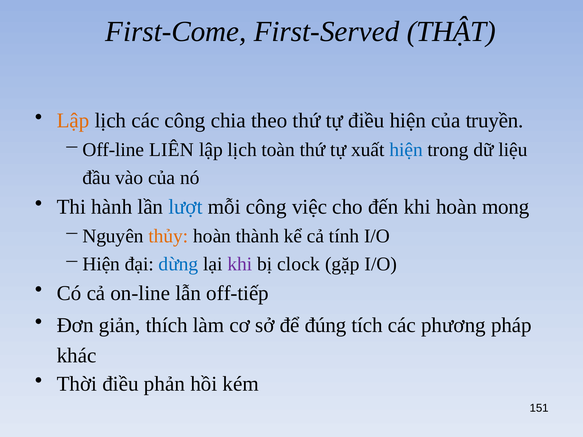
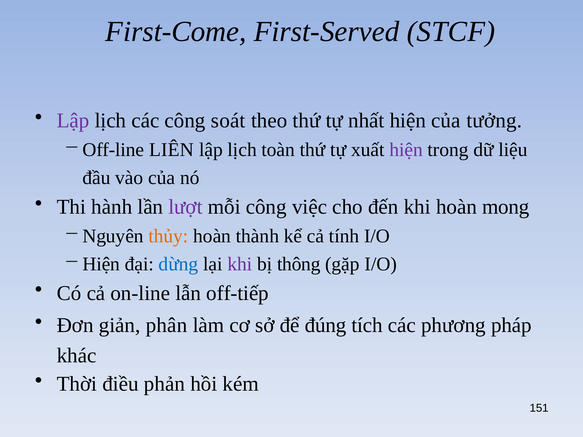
THẬT: THẬT -> STCF
Lập at (73, 121) colour: orange -> purple
chia: chia -> soát
tự điều: điều -> nhất
truyền: truyền -> tưởng
hiện at (406, 150) colour: blue -> purple
lượt colour: blue -> purple
clock: clock -> thông
thích: thích -> phân
